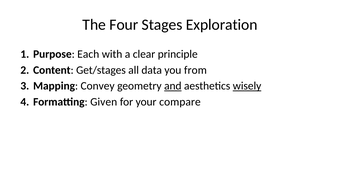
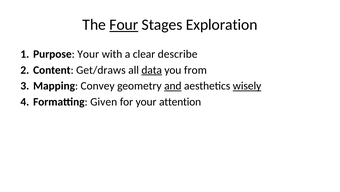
Four underline: none -> present
Purpose Each: Each -> Your
principle: principle -> describe
Get/stages: Get/stages -> Get/draws
data underline: none -> present
compare: compare -> attention
